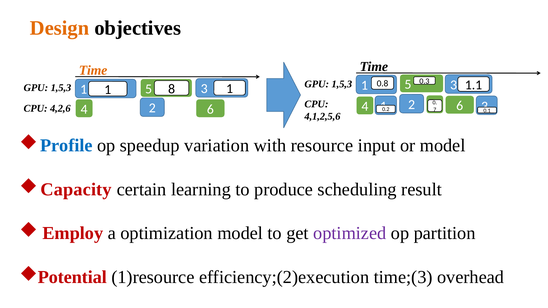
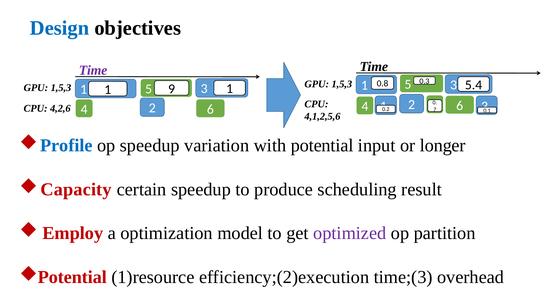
Design colour: orange -> blue
Time at (93, 70) colour: orange -> purple
1.1: 1.1 -> 5.4
8: 8 -> 9
with resource: resource -> potential
or model: model -> longer
certain learning: learning -> speedup
